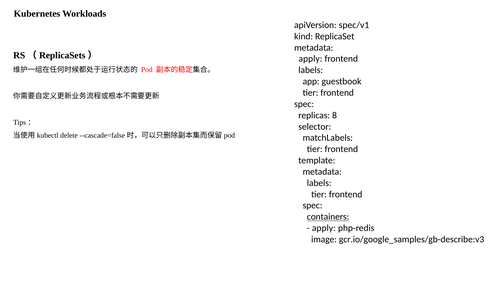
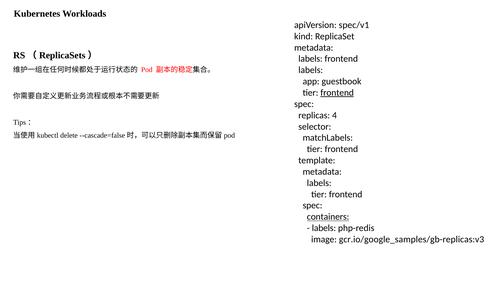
apply at (310, 59): apply -> labels
frontend at (337, 93) underline: none -> present
8: 8 -> 4
apply at (324, 228): apply -> labels
gcr.io/google_samples/gb-describe:v3: gcr.io/google_samples/gb-describe:v3 -> gcr.io/google_samples/gb-replicas:v3
